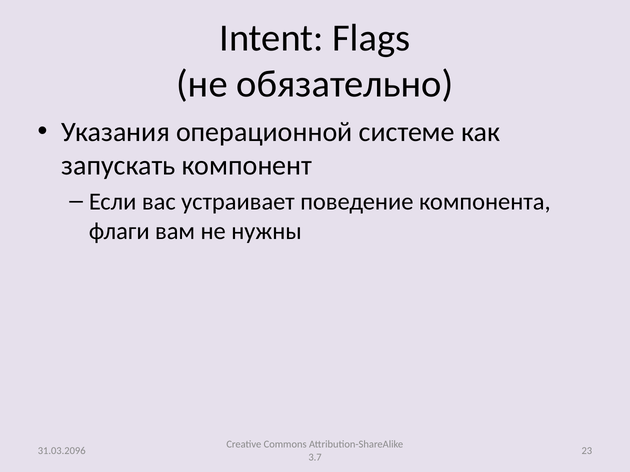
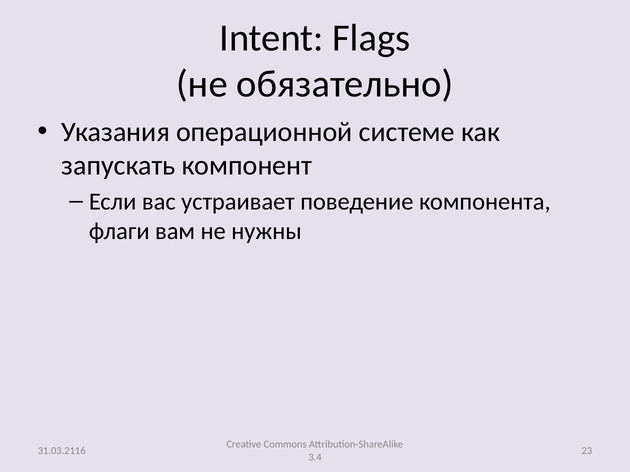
31.03.2096: 31.03.2096 -> 31.03.2116
3.7: 3.7 -> 3.4
